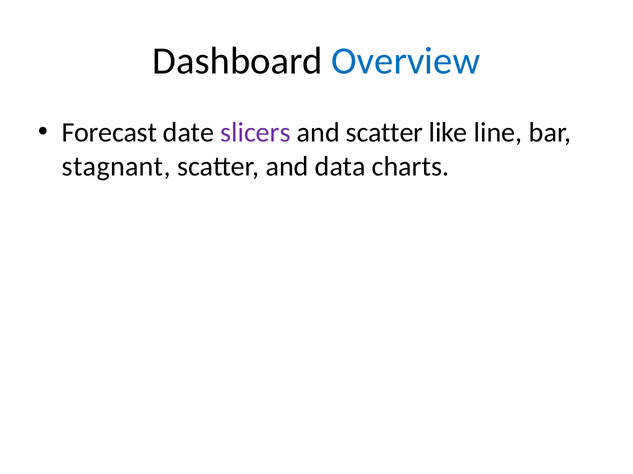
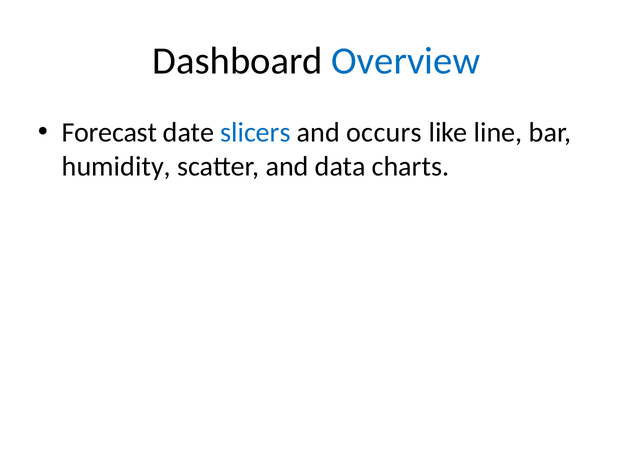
slicers colour: purple -> blue
and scatter: scatter -> occurs
stagnant: stagnant -> humidity
